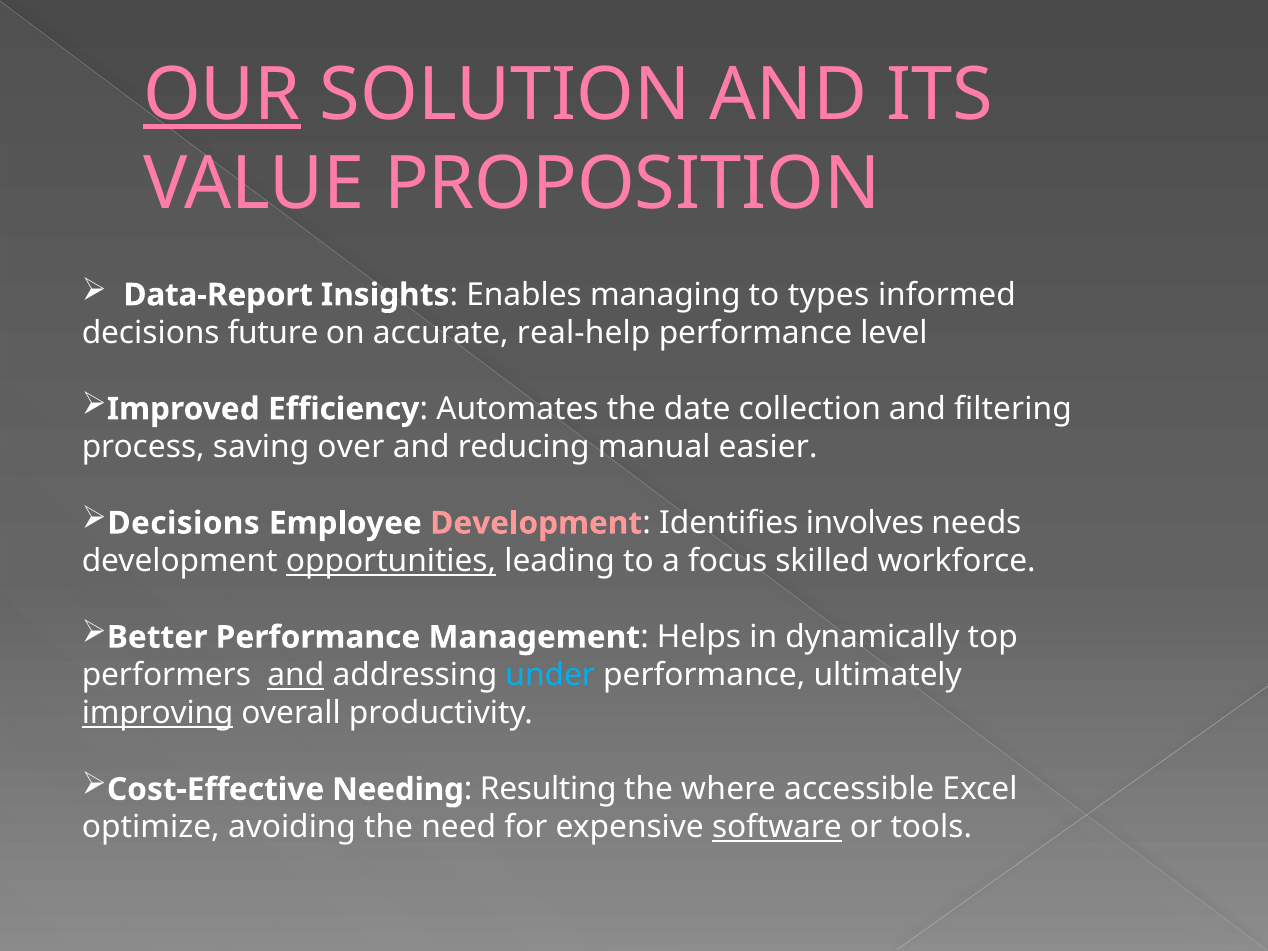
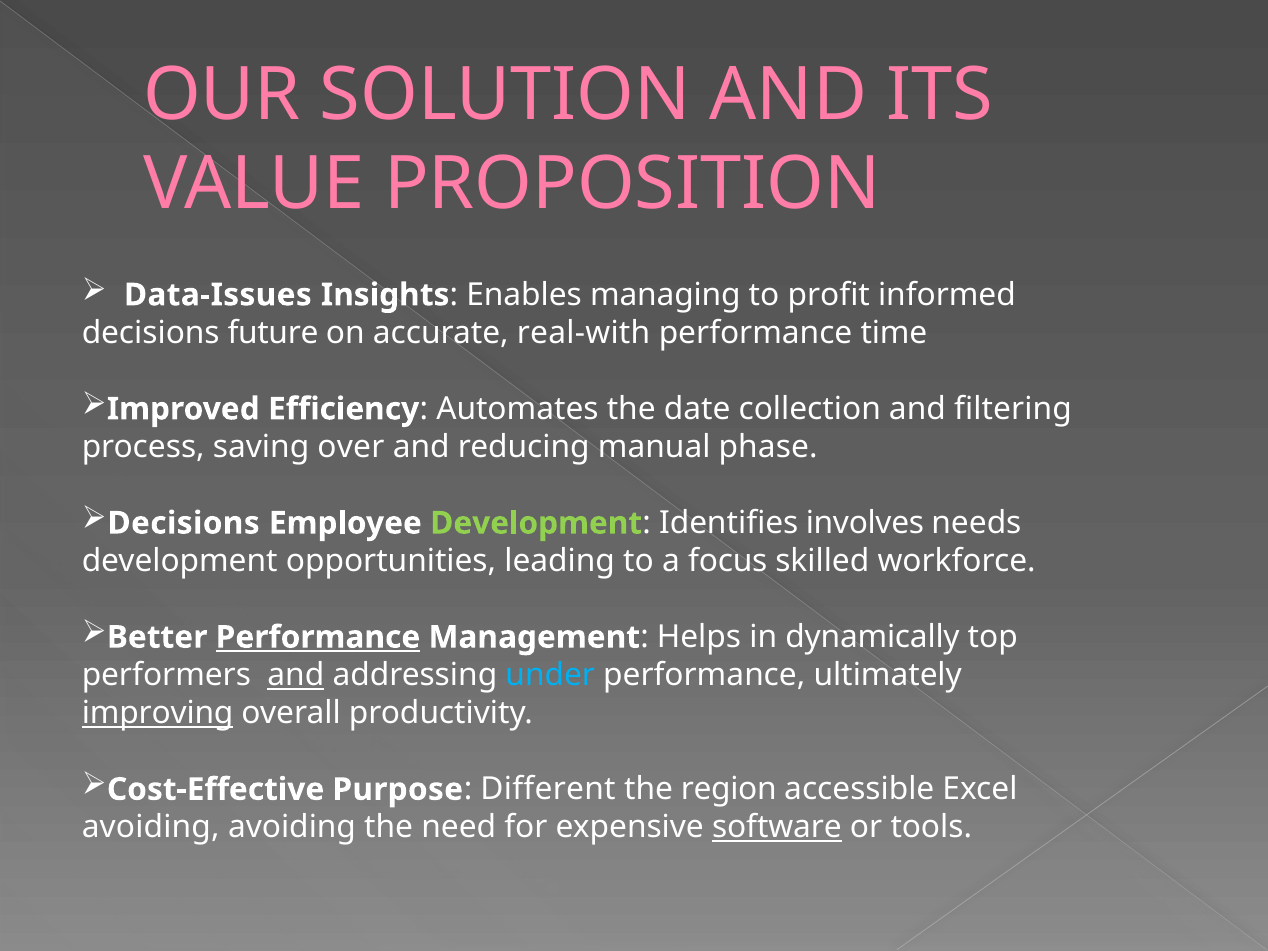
OUR underline: present -> none
Data-Report: Data-Report -> Data-Issues
types: types -> profit
real-help: real-help -> real-with
level: level -> time
easier: easier -> phase
Development at (536, 523) colour: pink -> light green
opportunities underline: present -> none
Performance at (318, 637) underline: none -> present
Needing: Needing -> Purpose
Resulting: Resulting -> Different
where: where -> region
optimize at (151, 827): optimize -> avoiding
